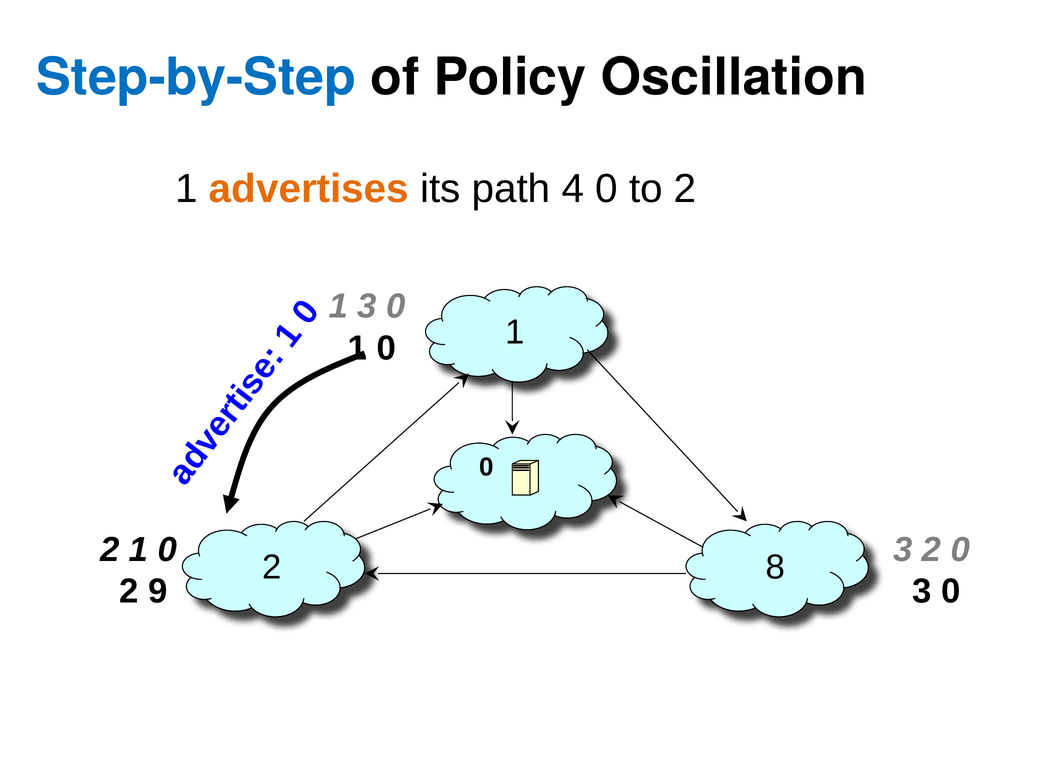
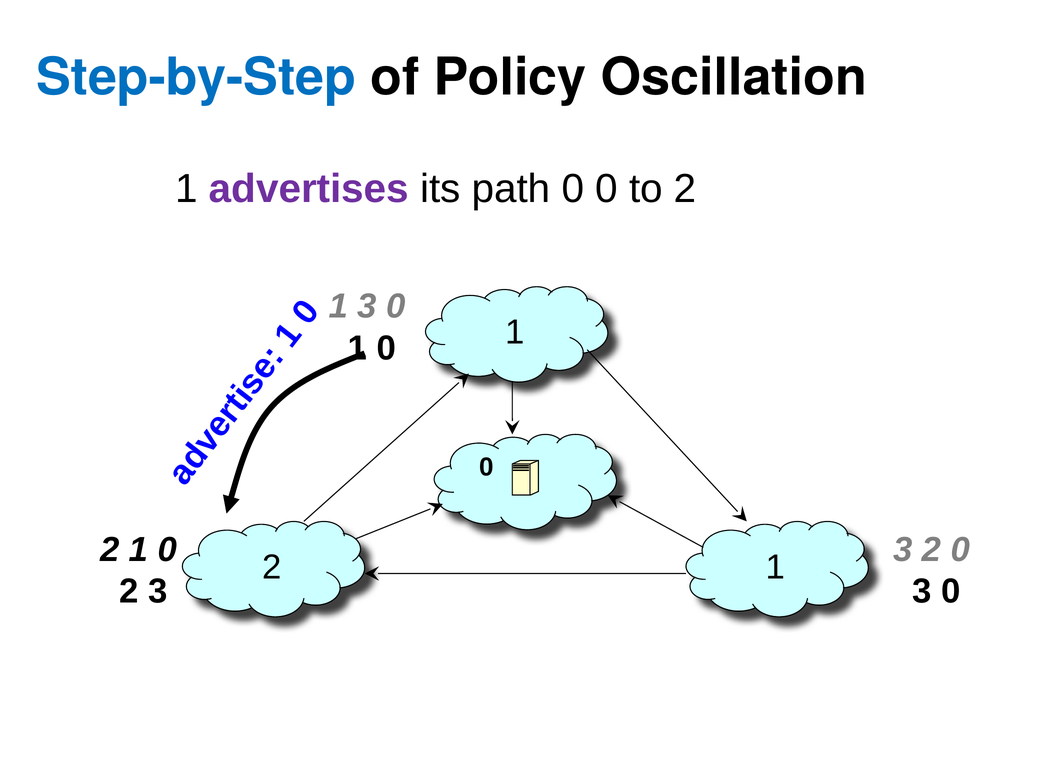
advertises colour: orange -> purple
path 4: 4 -> 0
8 at (775, 567): 8 -> 1
2 9: 9 -> 3
